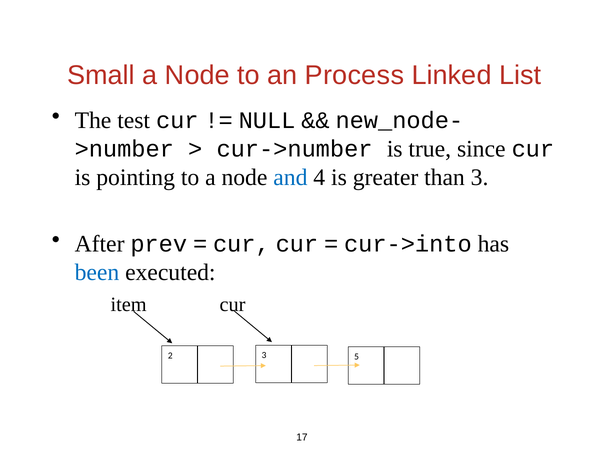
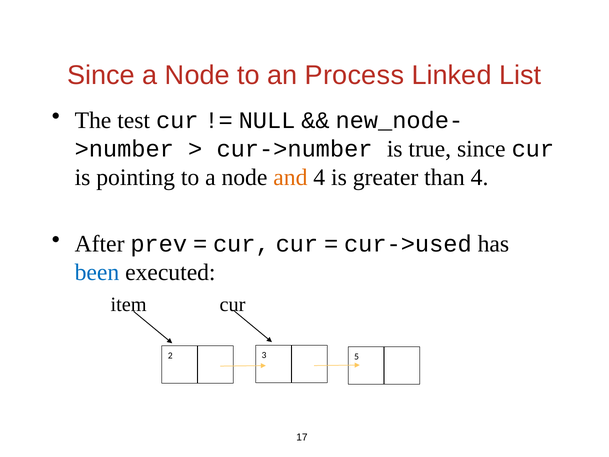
Small at (101, 75): Small -> Since
and colour: blue -> orange
than 3: 3 -> 4
cur->into: cur->into -> cur->used
